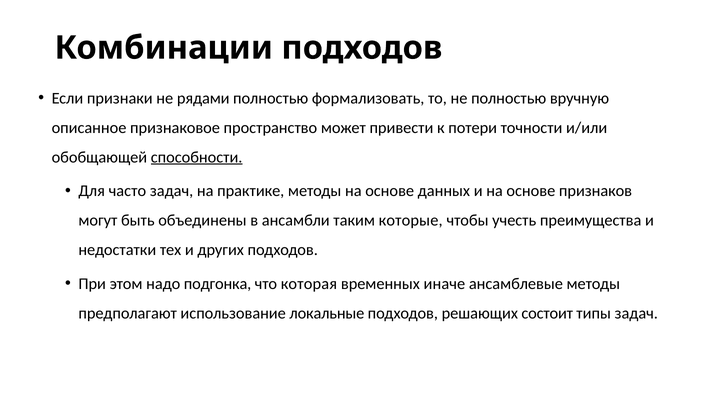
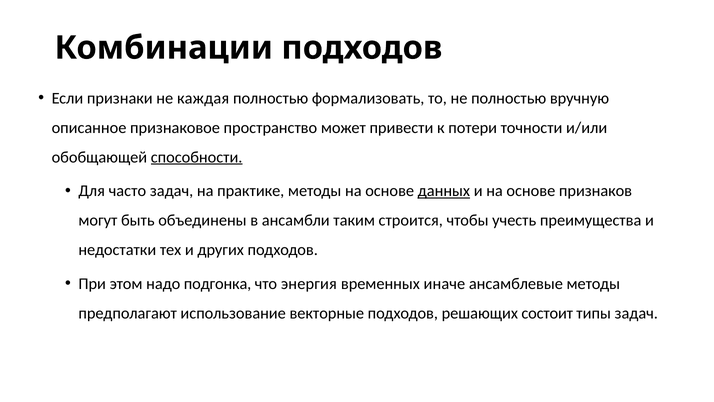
рядами: рядами -> каждая
данных underline: none -> present
которые: которые -> строится
которая: которая -> энергия
локальные: локальные -> векторные
